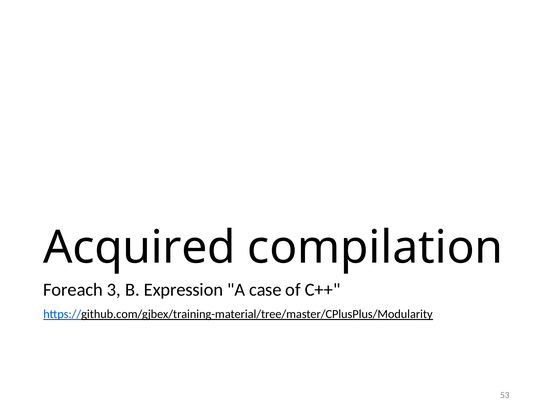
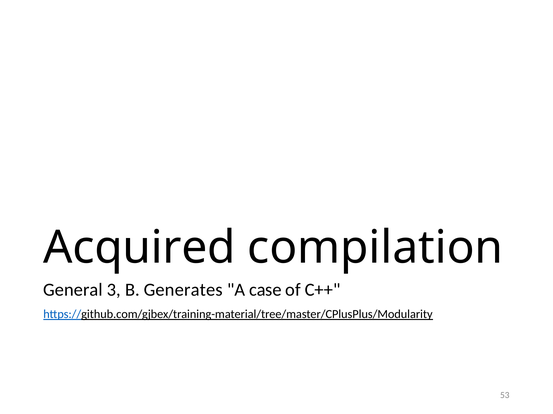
Foreach: Foreach -> General
Expression: Expression -> Generates
